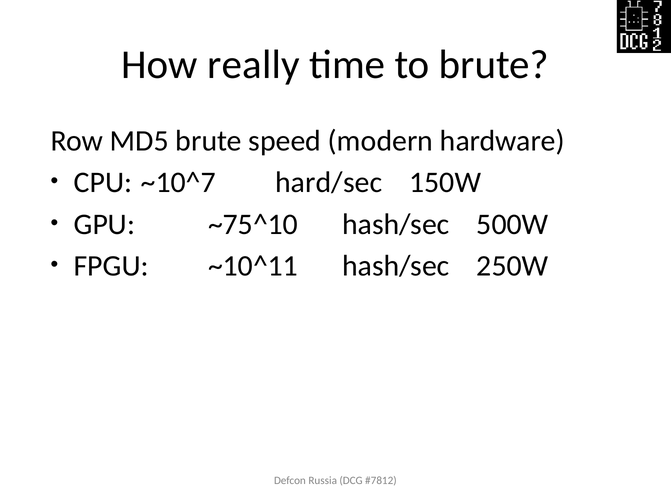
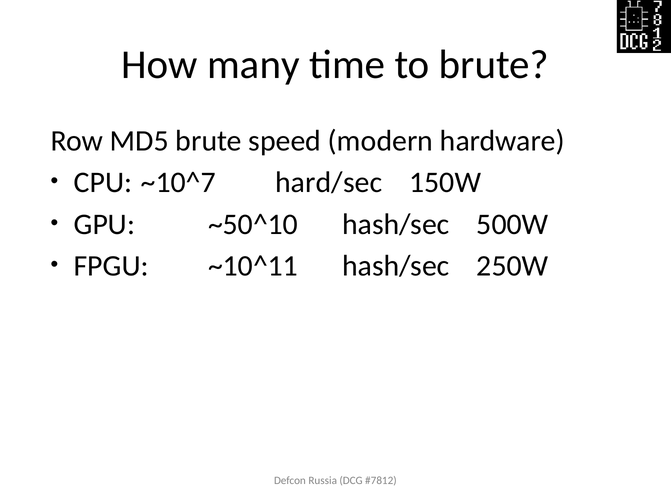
really: really -> many
~75^10: ~75^10 -> ~50^10
